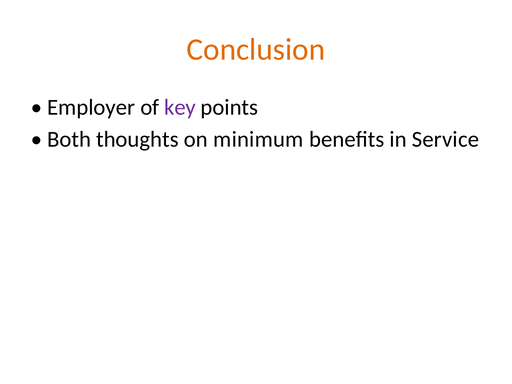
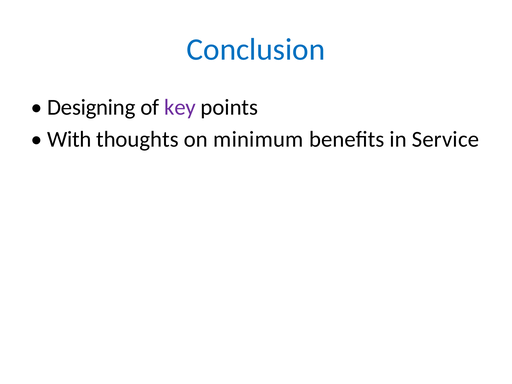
Conclusion colour: orange -> blue
Employer: Employer -> Designing
Both: Both -> With
